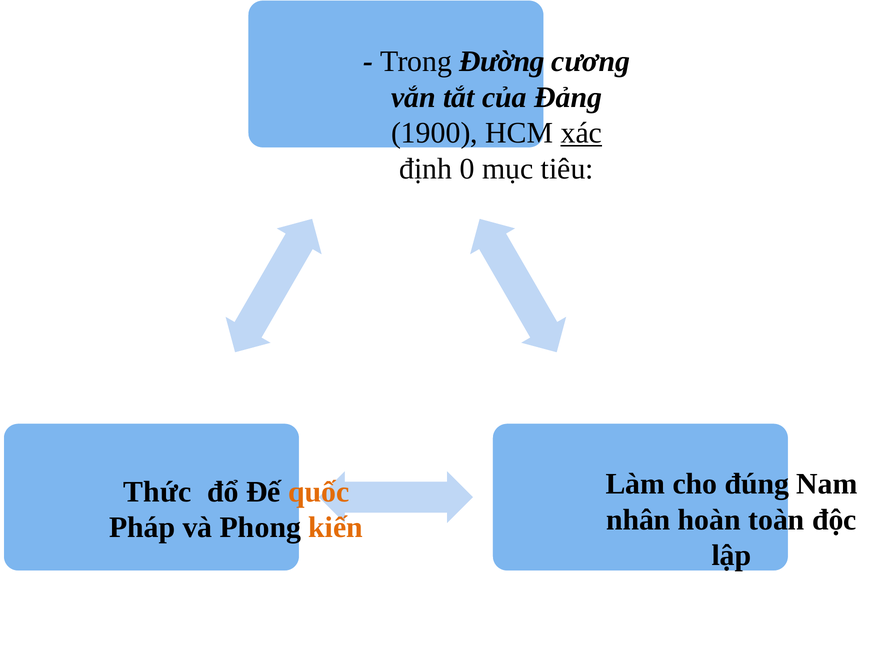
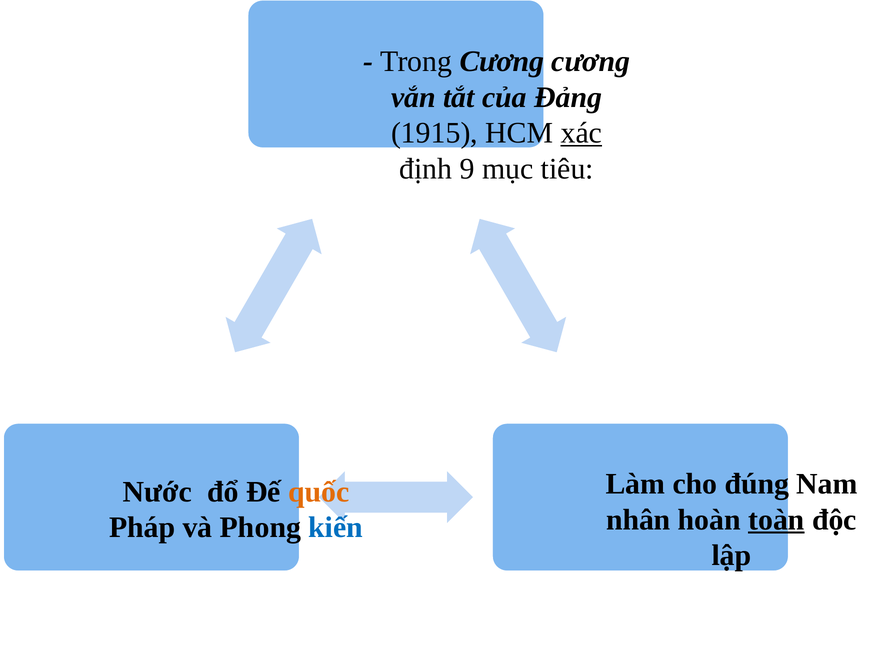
Trong Đường: Đường -> Cương
1900: 1900 -> 1915
0: 0 -> 9
Thức: Thức -> Nước
toàn underline: none -> present
kiến colour: orange -> blue
